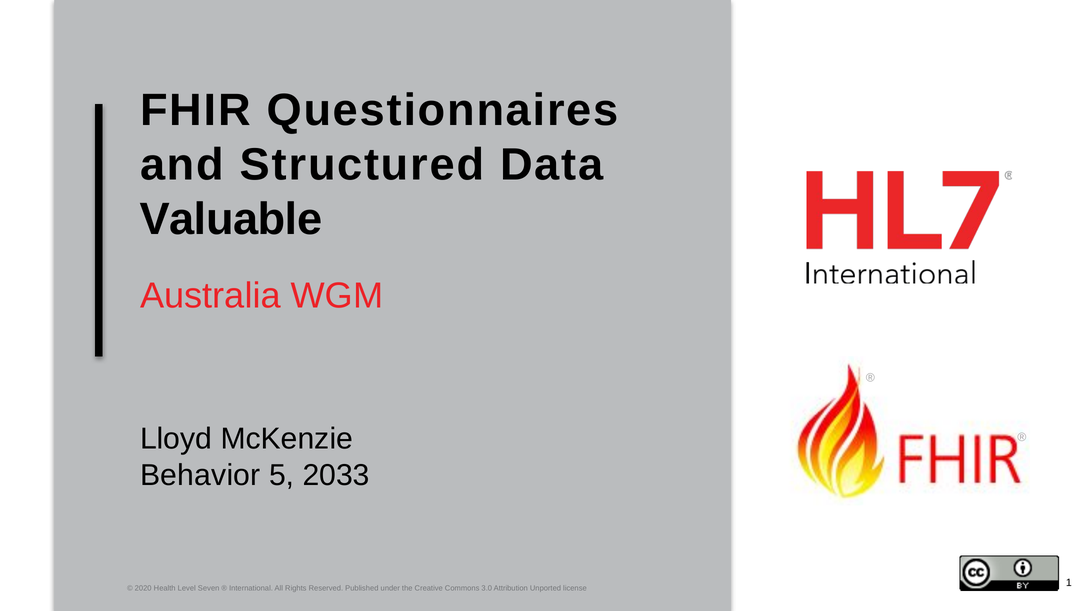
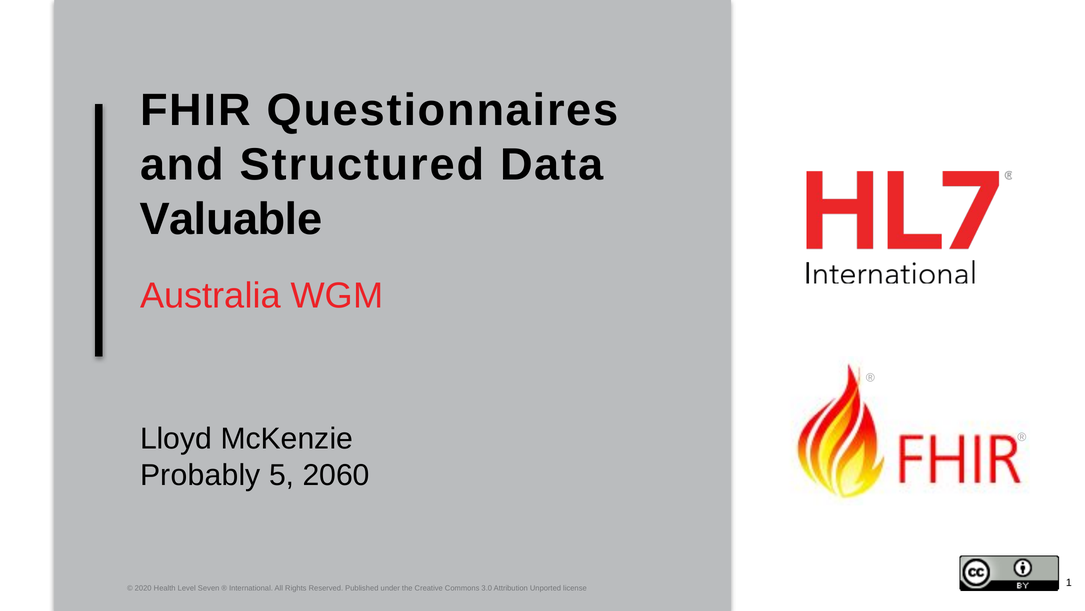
Behavior: Behavior -> Probably
2033: 2033 -> 2060
